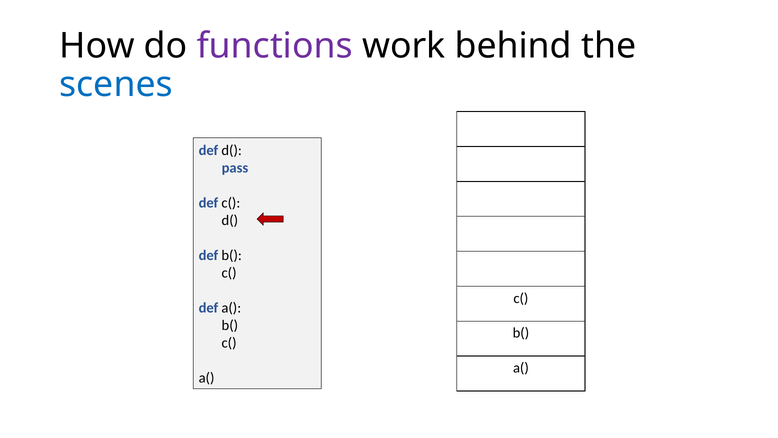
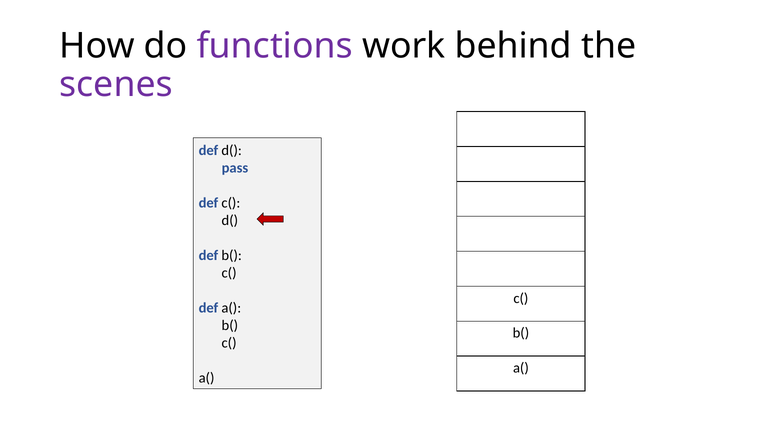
scenes colour: blue -> purple
